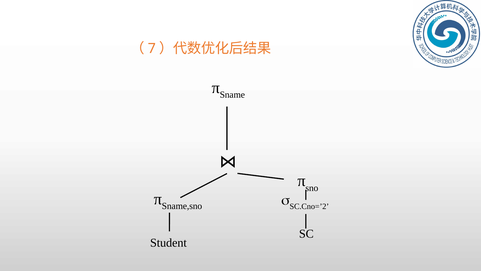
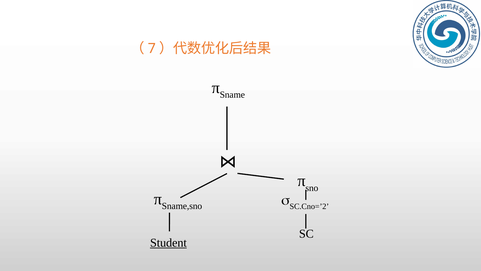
Student underline: none -> present
